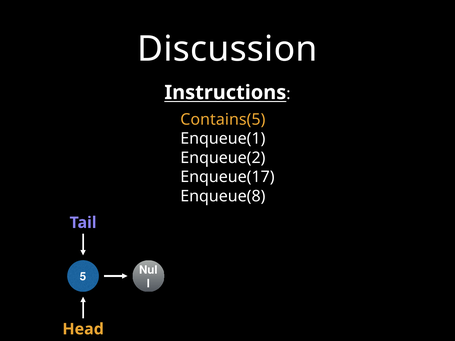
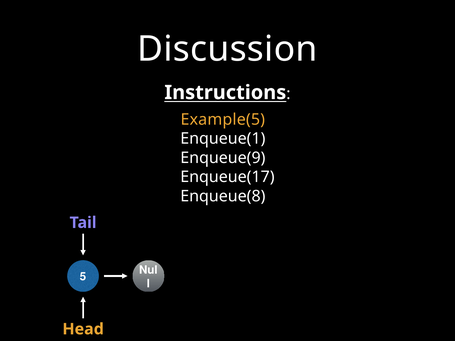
Contains(5: Contains(5 -> Example(5
Enqueue(2: Enqueue(2 -> Enqueue(9
